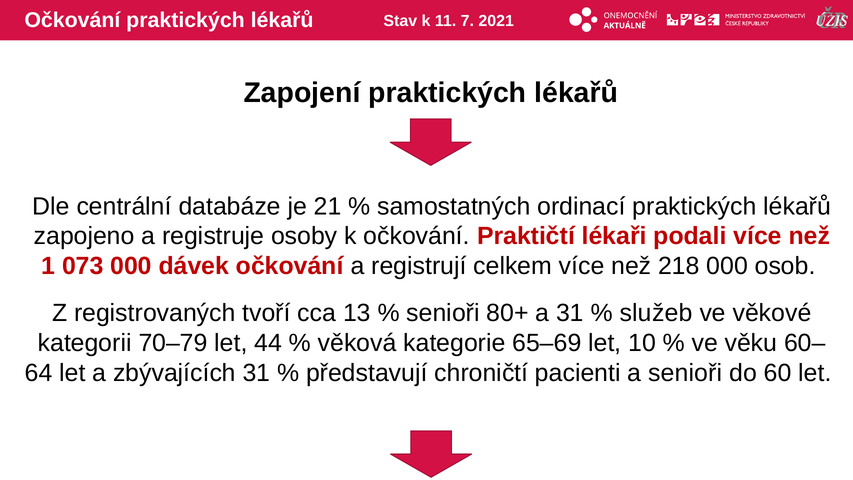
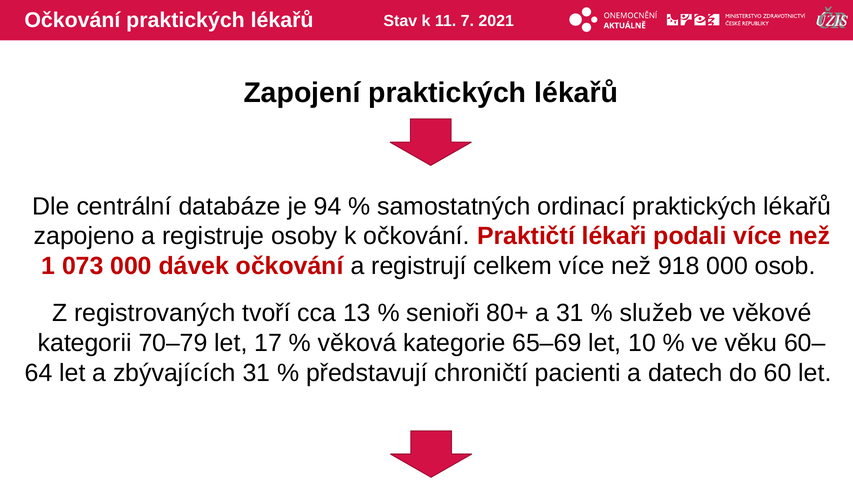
21: 21 -> 94
218: 218 -> 918
44: 44 -> 17
a senioři: senioři -> datech
